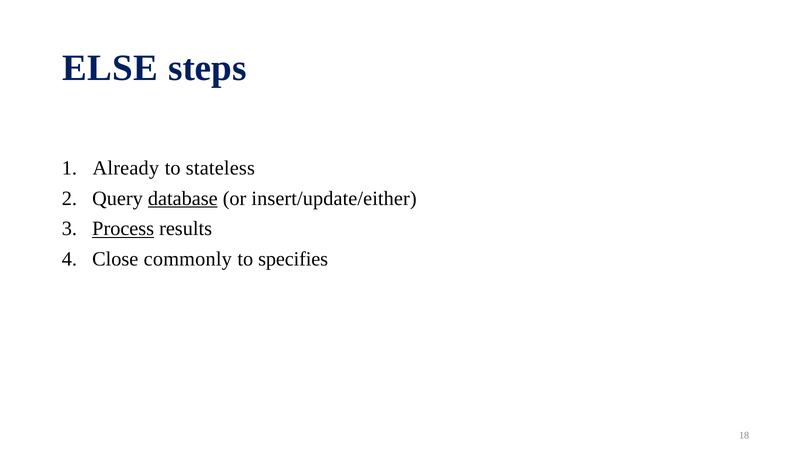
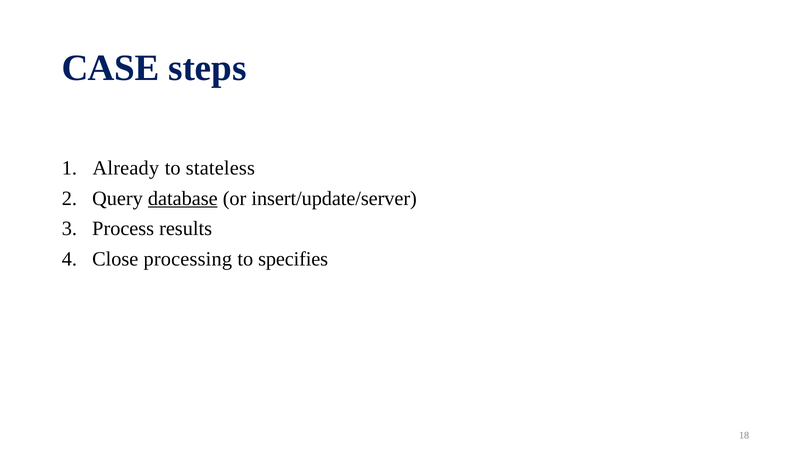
ELSE: ELSE -> CASE
insert/update/either: insert/update/either -> insert/update/server
Process underline: present -> none
commonly: commonly -> processing
